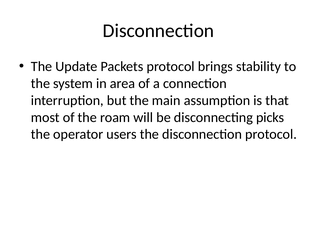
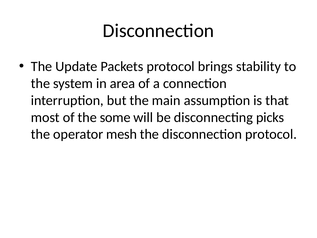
roam: roam -> some
users: users -> mesh
